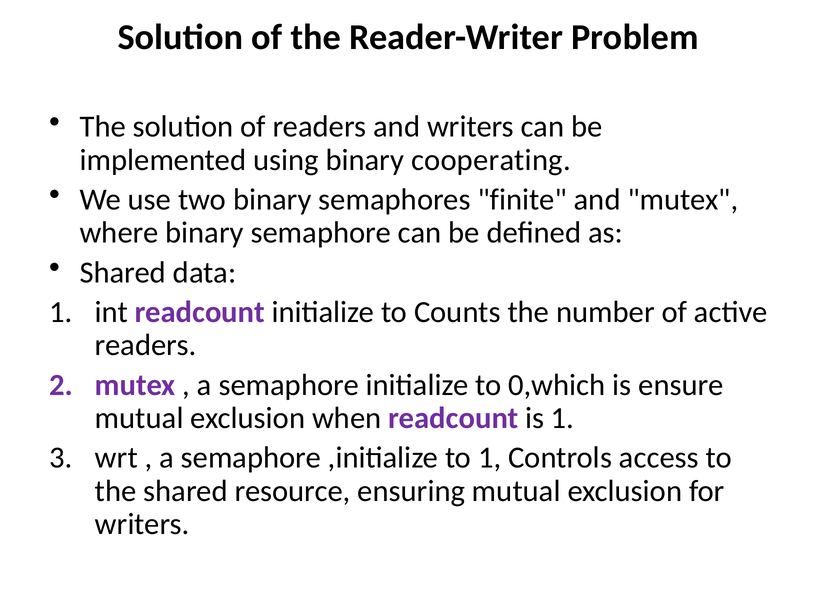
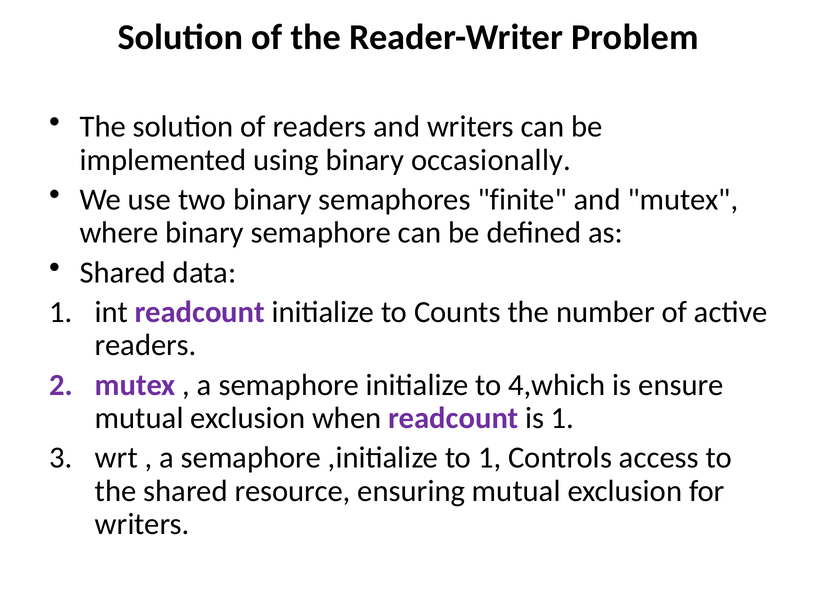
cooperating: cooperating -> occasionally
0,which: 0,which -> 4,which
